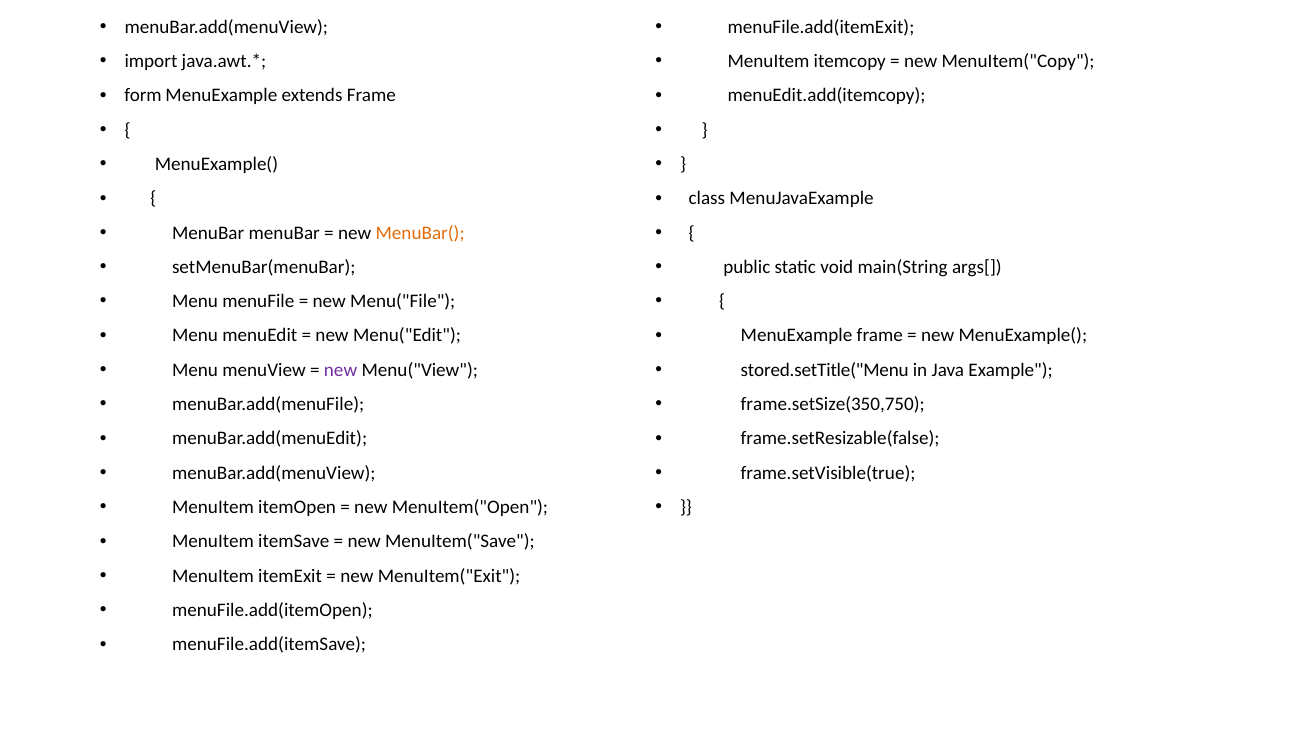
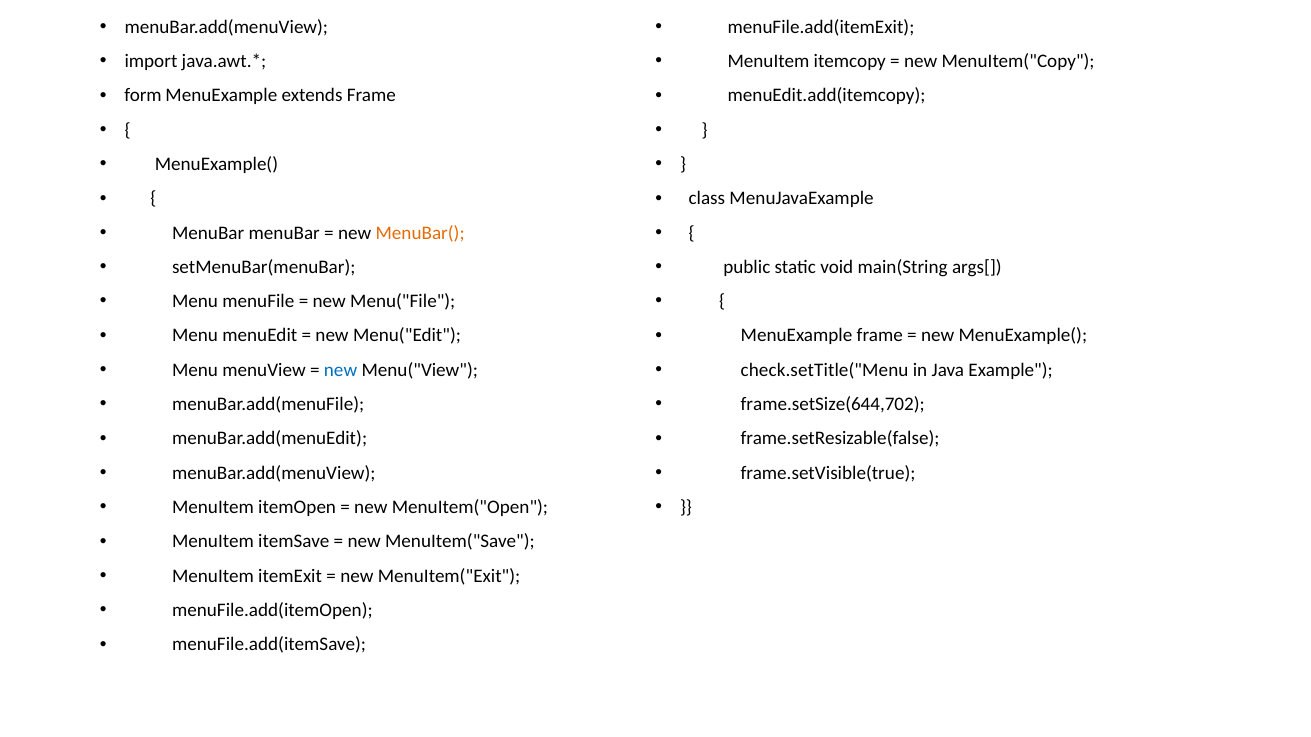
new at (341, 370) colour: purple -> blue
stored.setTitle("Menu: stored.setTitle("Menu -> check.setTitle("Menu
frame.setSize(350,750: frame.setSize(350,750 -> frame.setSize(644,702
